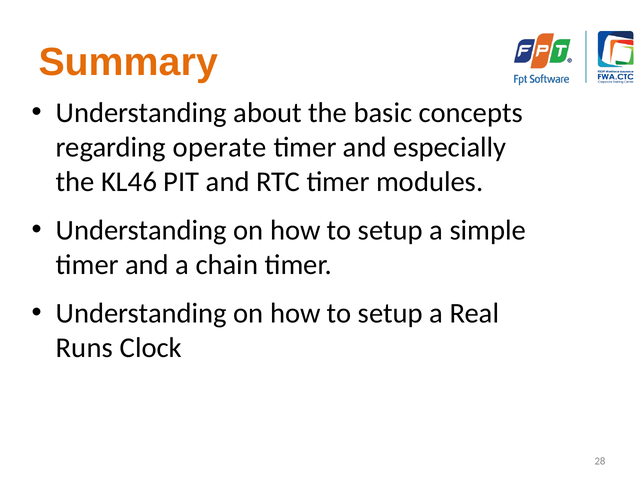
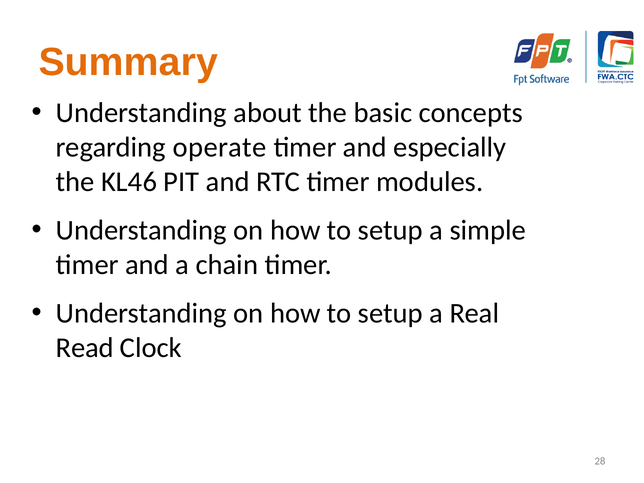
Runs: Runs -> Read
